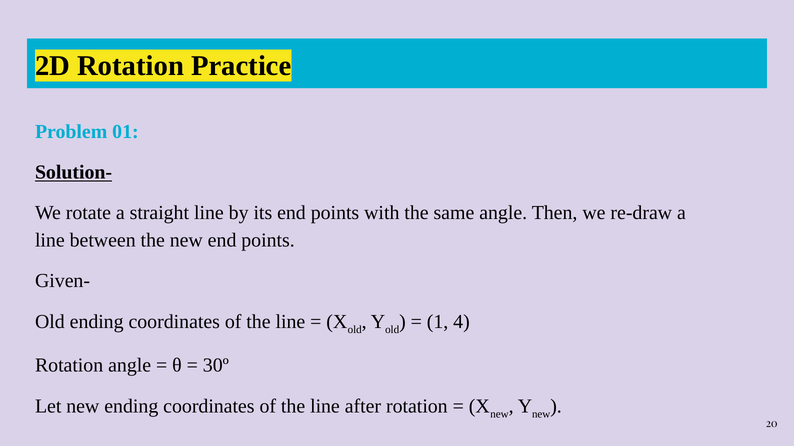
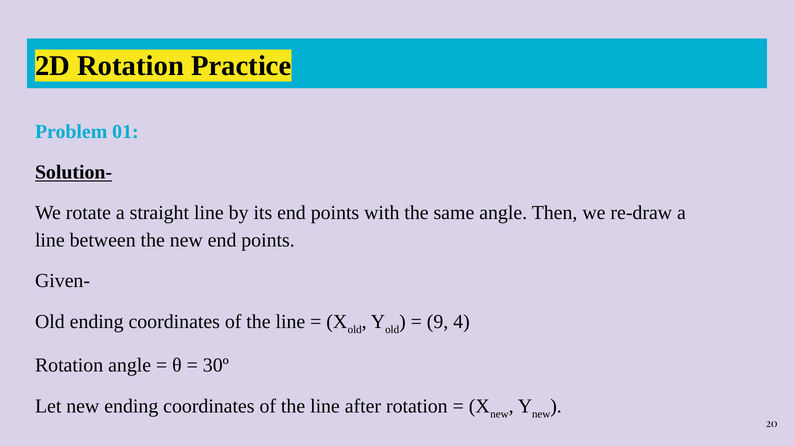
1: 1 -> 9
